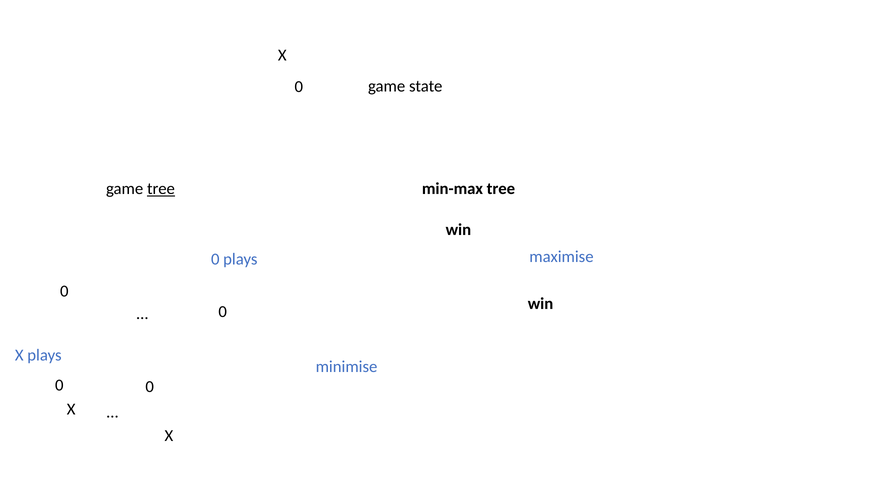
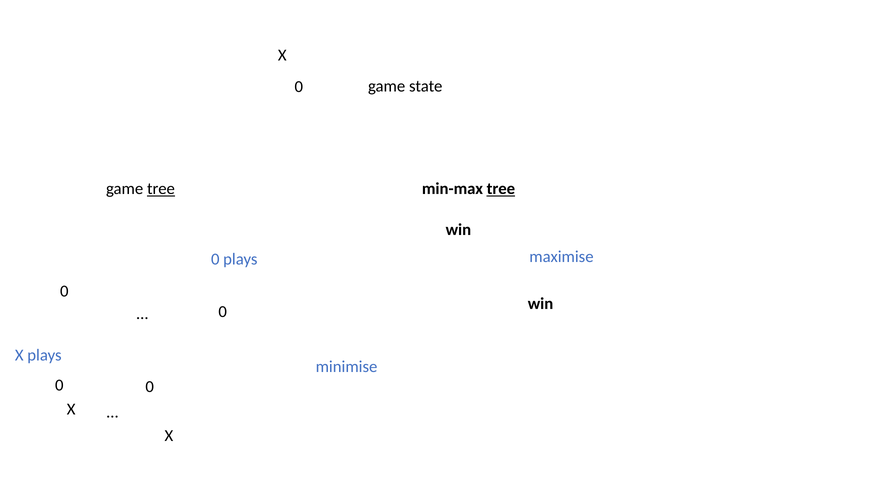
tree at (501, 189) underline: none -> present
